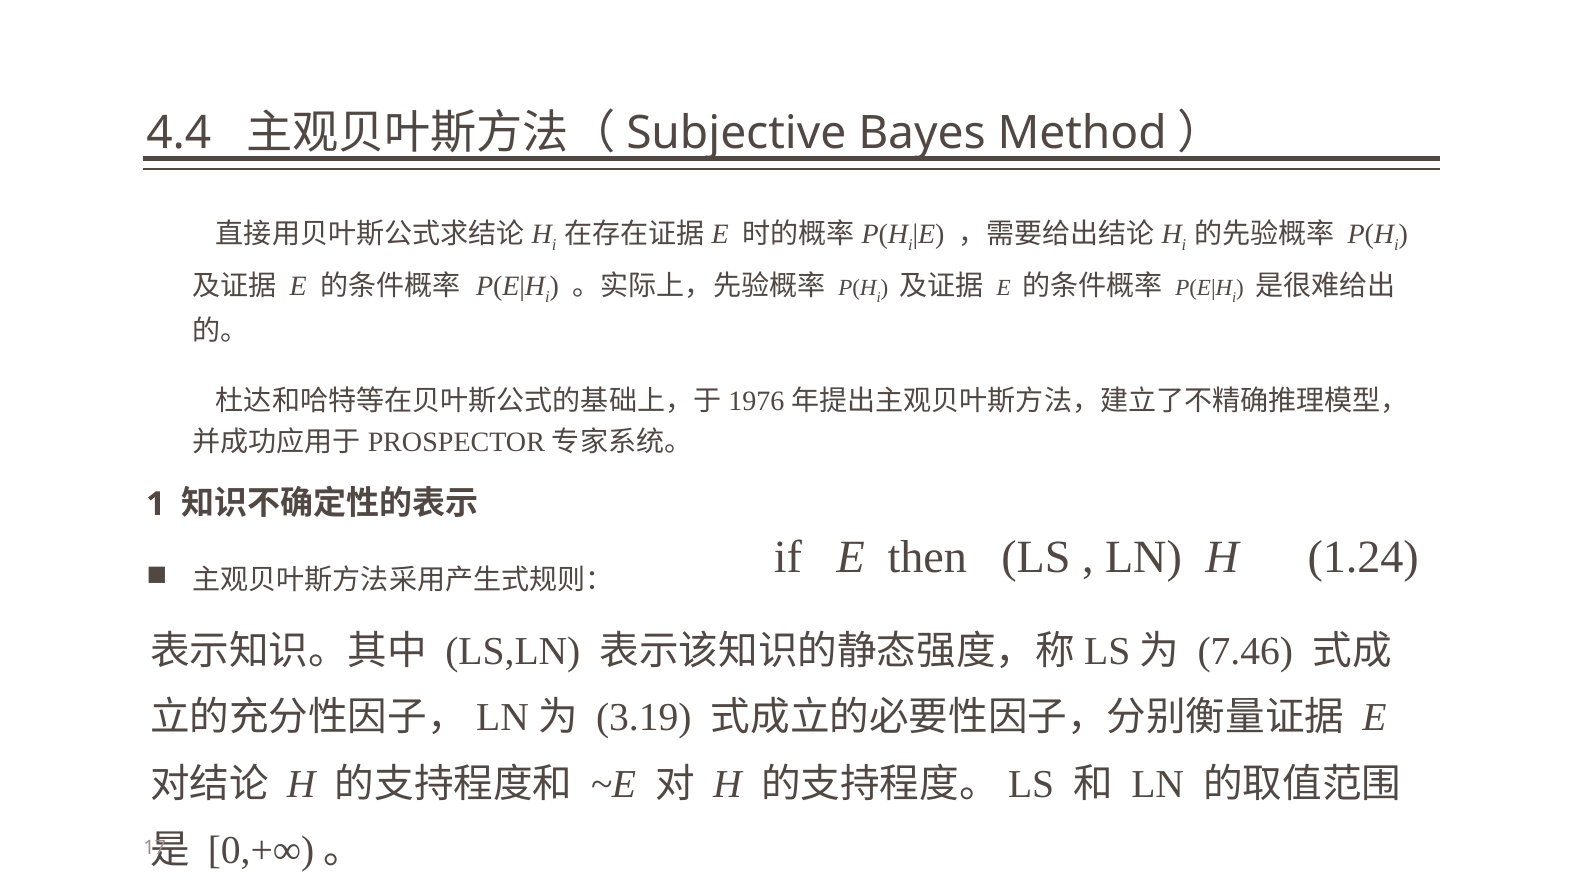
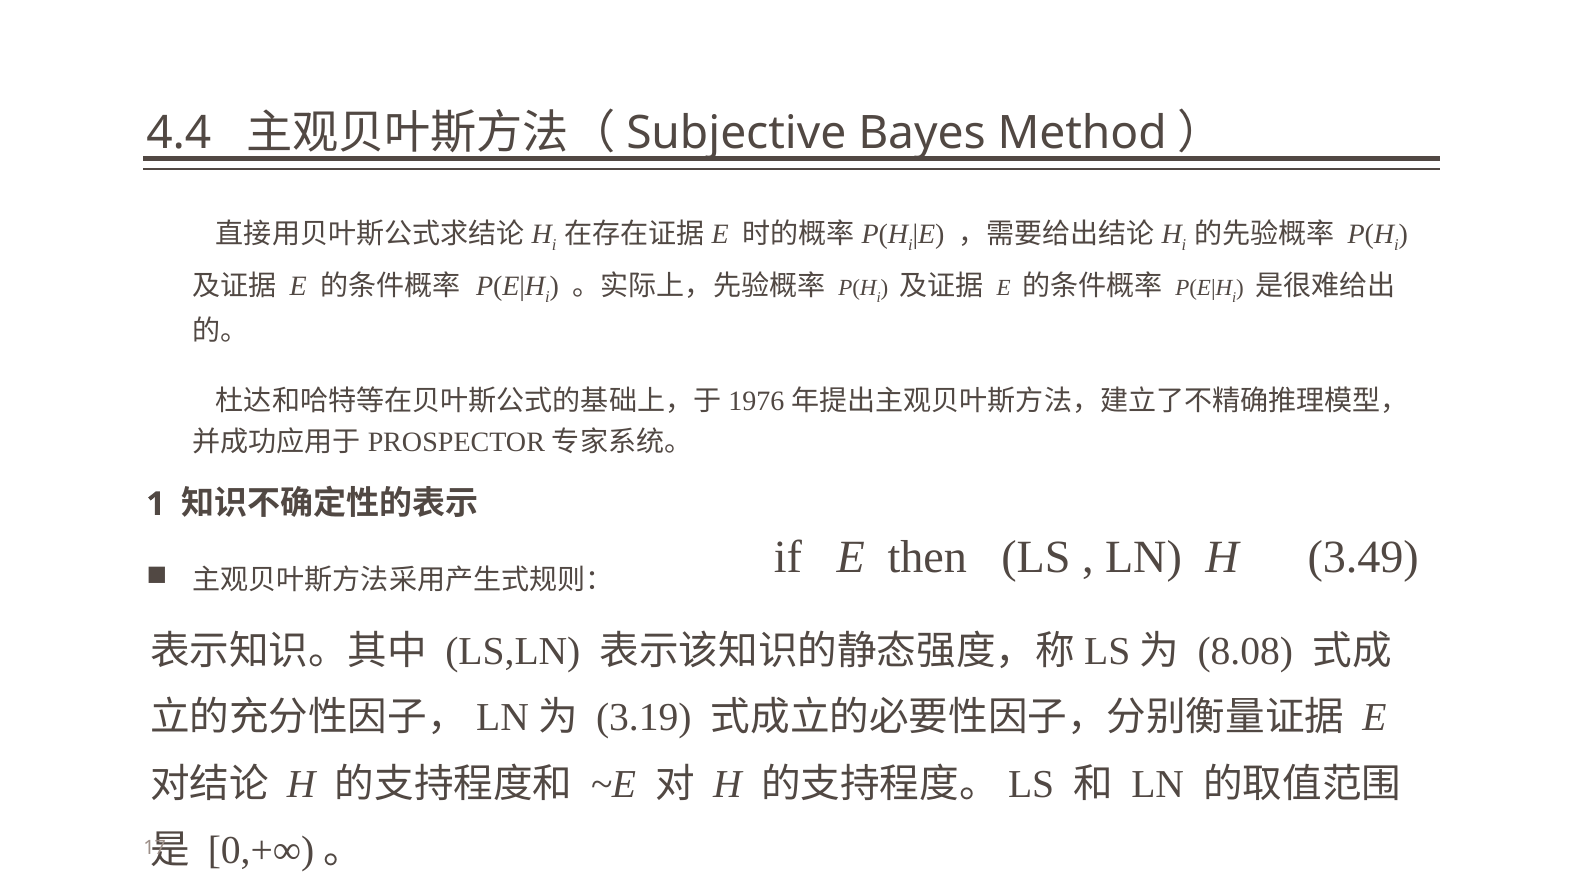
1.24: 1.24 -> 3.49
7.46: 7.46 -> 8.08
